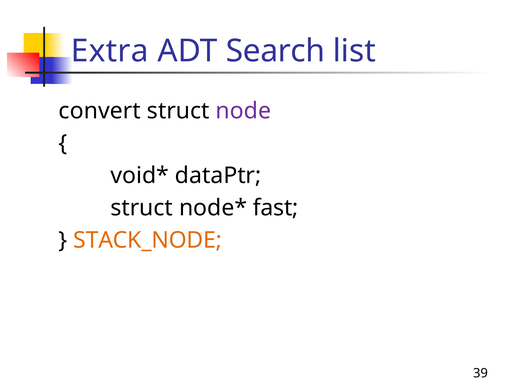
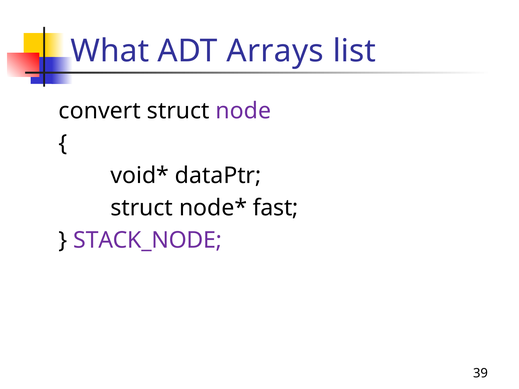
Extra: Extra -> What
Search: Search -> Arrays
STACK_NODE colour: orange -> purple
